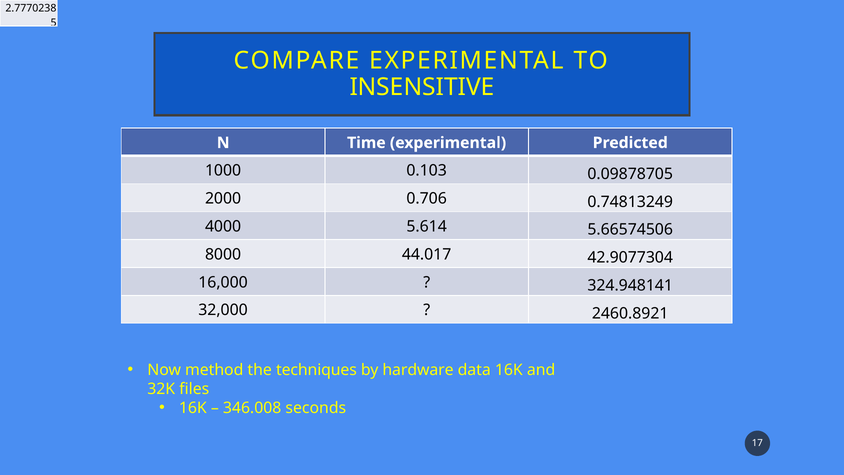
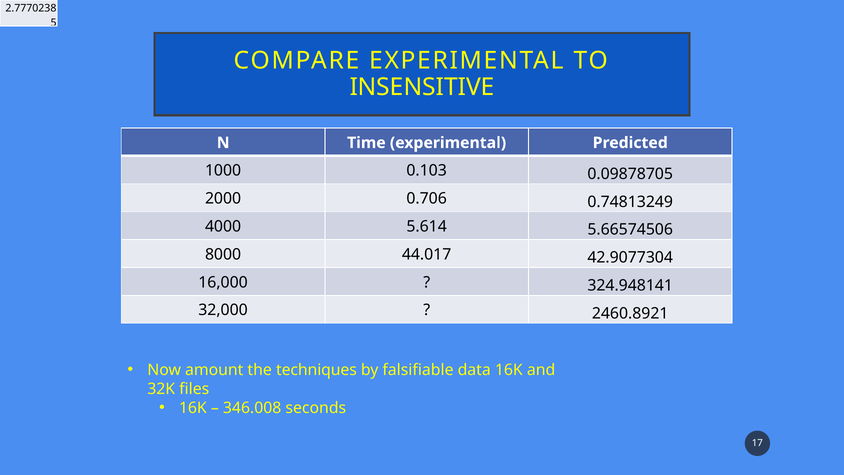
method: method -> amount
hardware: hardware -> falsifiable
